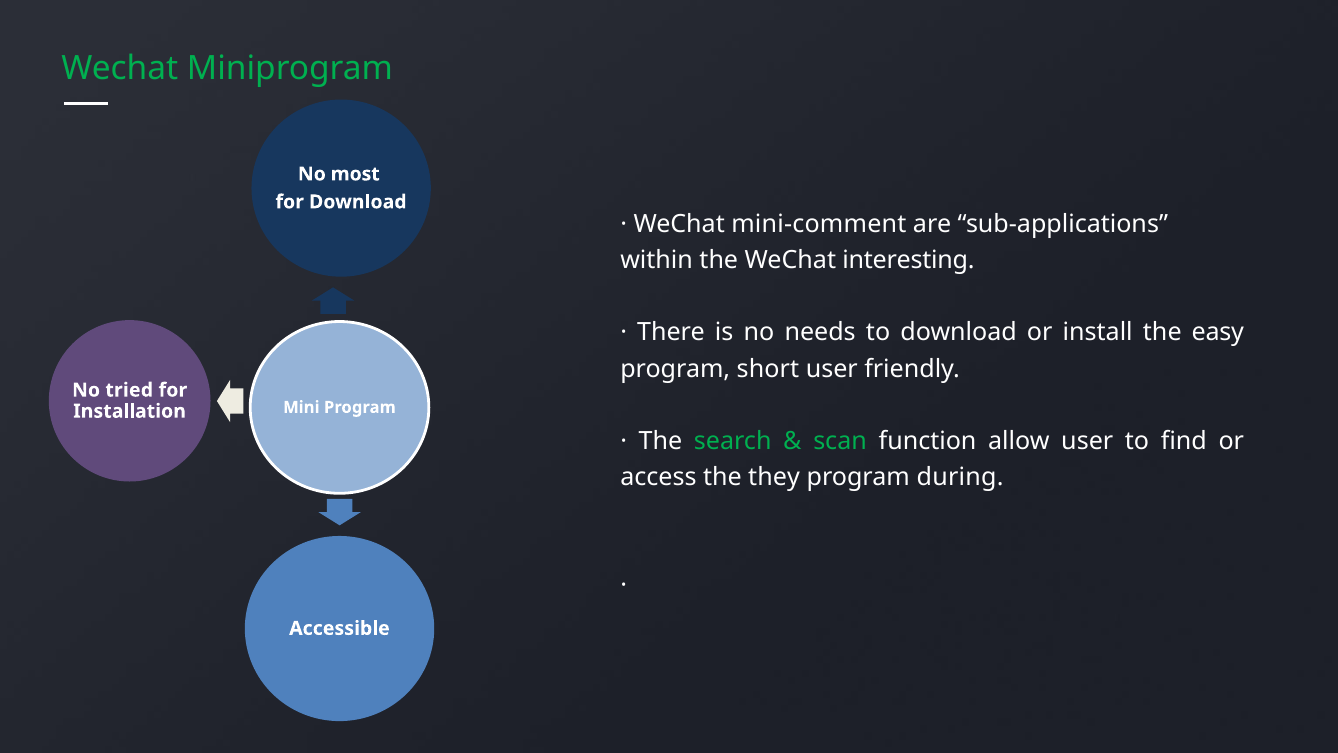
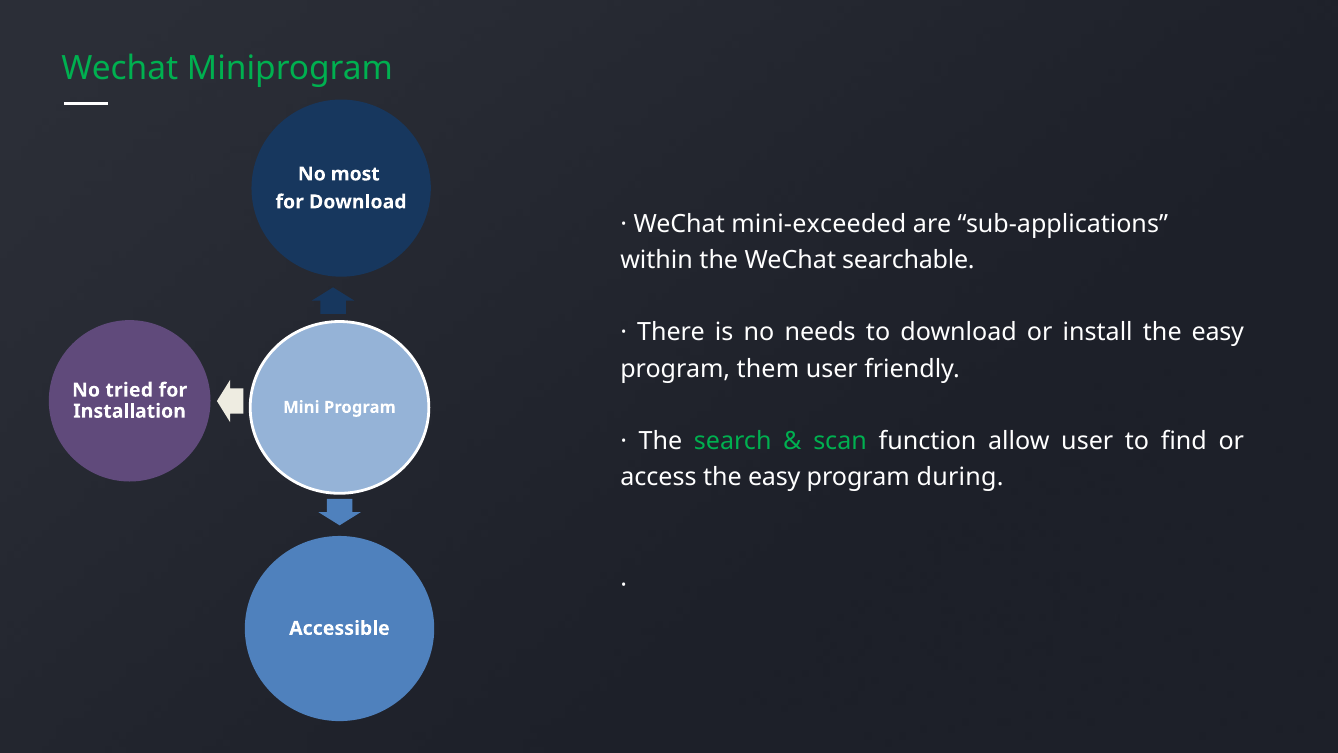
mini-comment: mini-comment -> mini-exceeded
interesting: interesting -> searchable
short: short -> them
access the they: they -> easy
